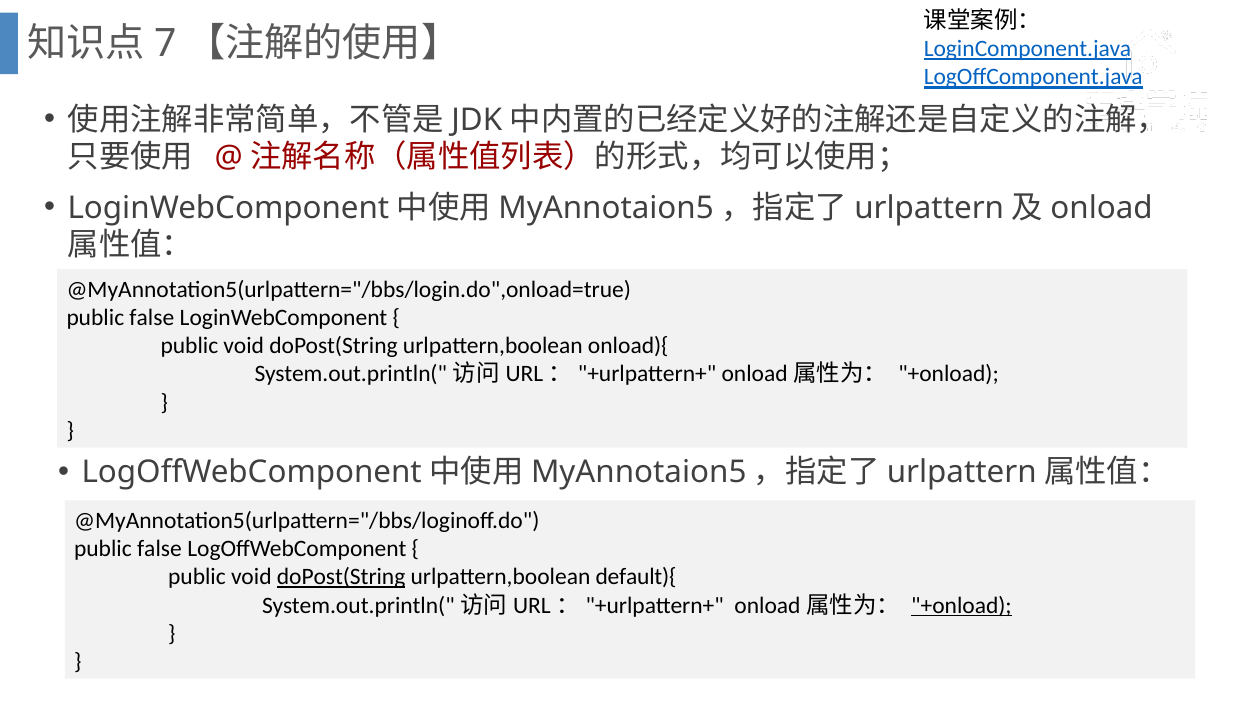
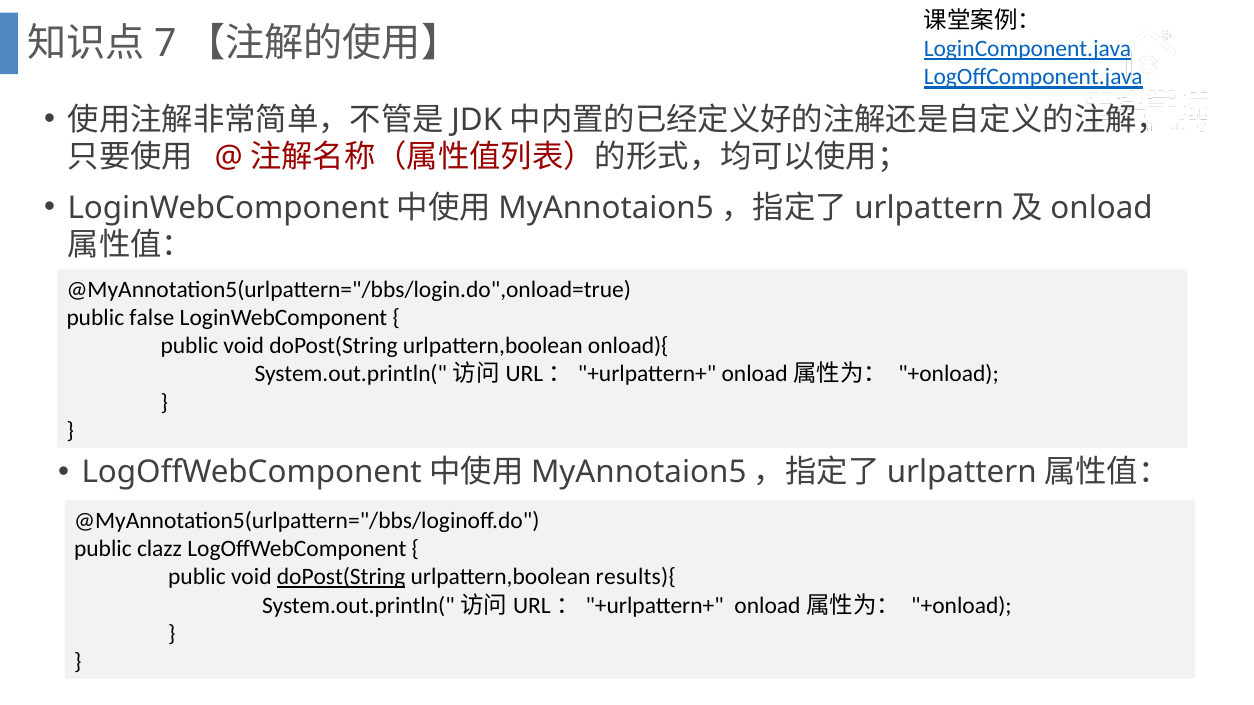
false at (159, 549): false -> clazz
default){: default){ -> results){
+onload at (961, 606) underline: present -> none
